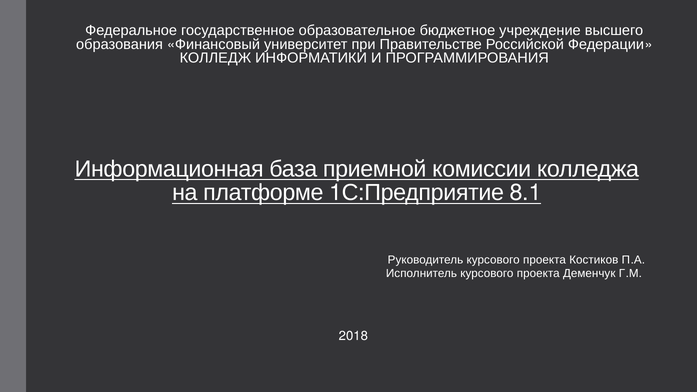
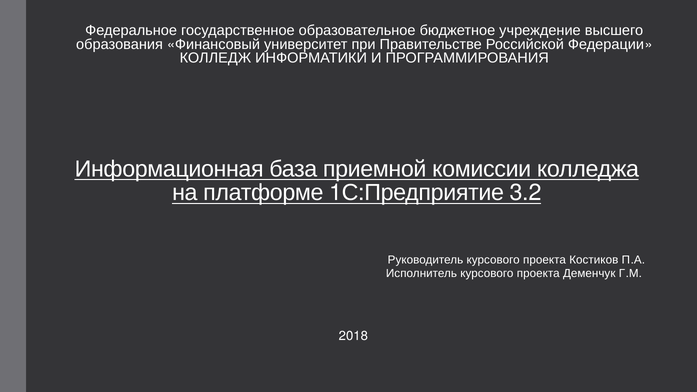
8.1: 8.1 -> 3.2
